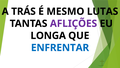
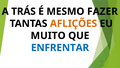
LUTAS: LUTAS -> FAZER
AFLIÇÕES colour: purple -> orange
LONGA: LONGA -> MUITO
